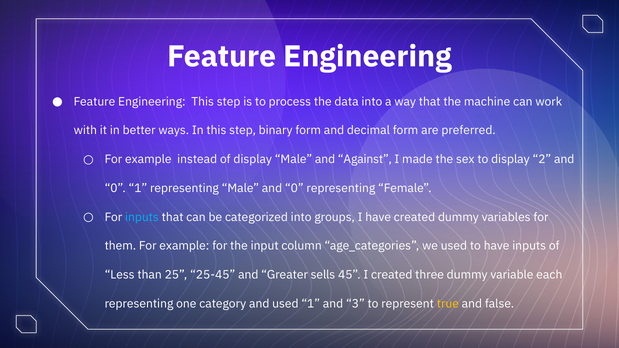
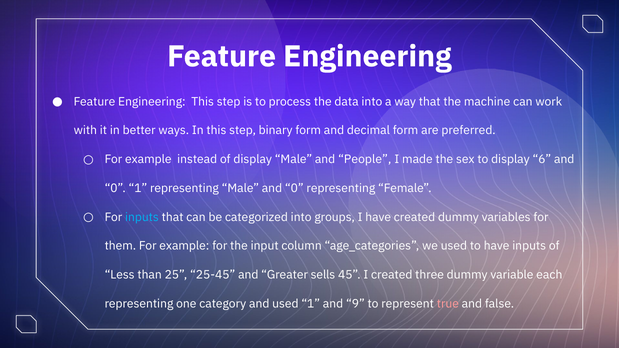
Against: Against -> People
2: 2 -> 6
3: 3 -> 9
true colour: yellow -> pink
